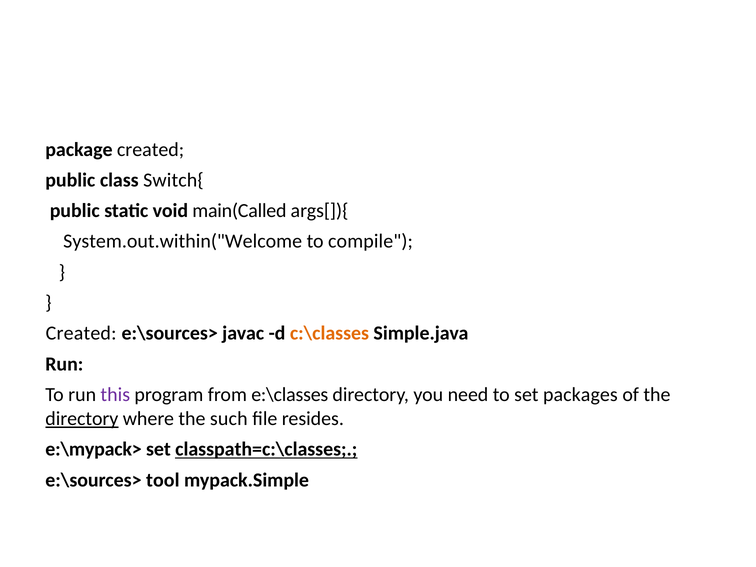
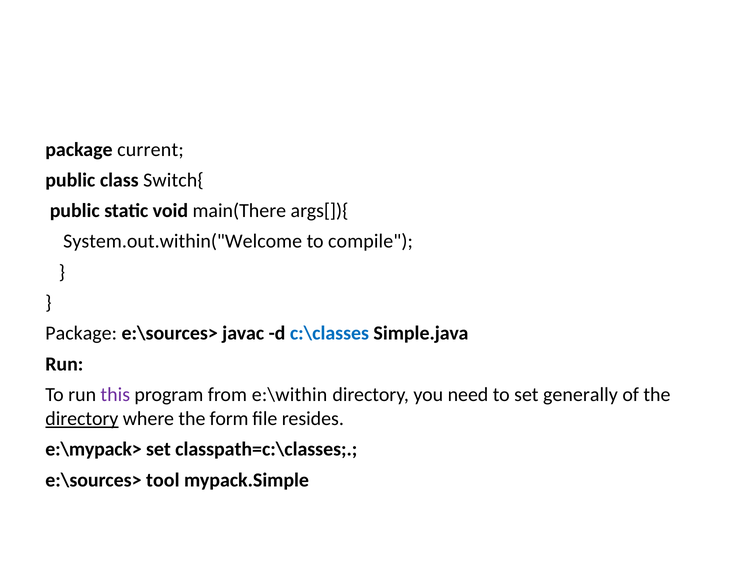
package created: created -> current
main(Called: main(Called -> main(There
Created at (81, 333): Created -> Package
c:\classes colour: orange -> blue
e:\classes: e:\classes -> e:\within
packages: packages -> generally
such: such -> form
classpath=c:\classes underline: present -> none
